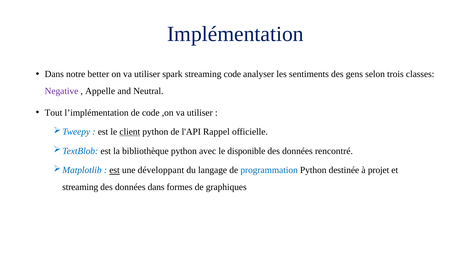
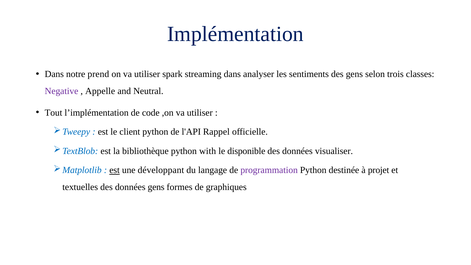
better: better -> prend
streaming code: code -> dans
client underline: present -> none
avec: avec -> with
rencontré: rencontré -> visualiser
programmation colour: blue -> purple
streaming at (80, 187): streaming -> textuelles
données dans: dans -> gens
